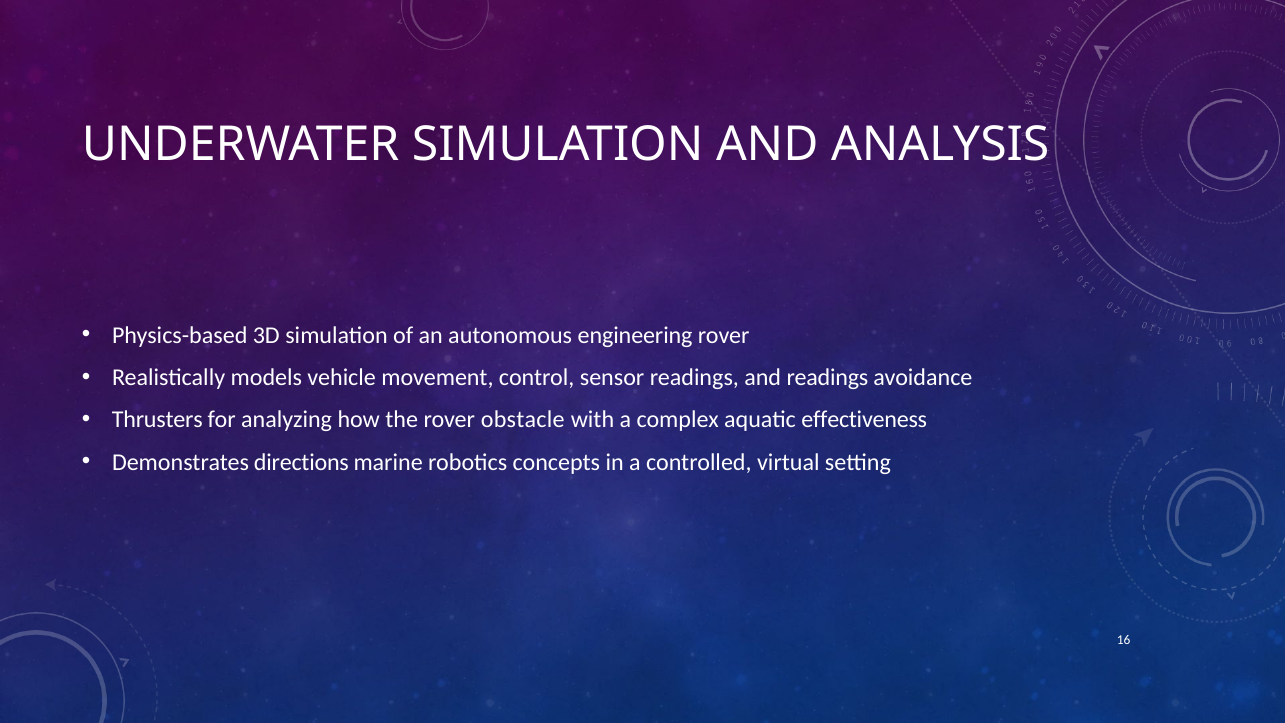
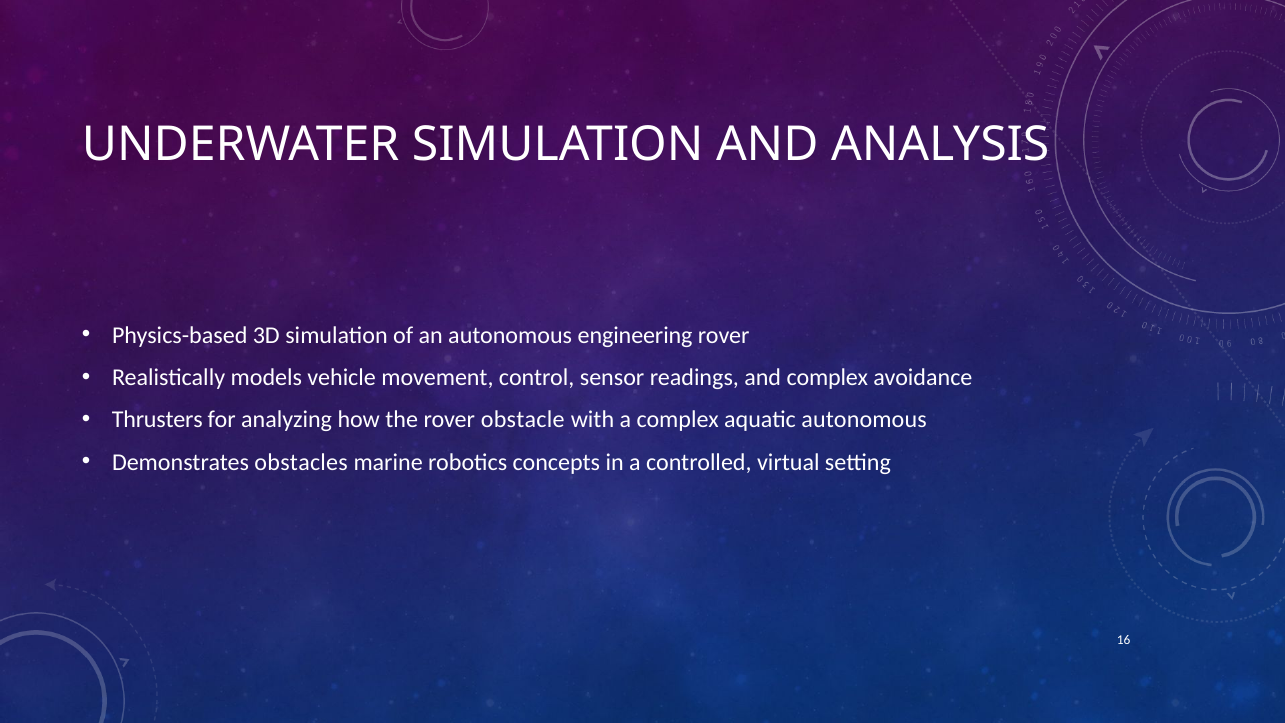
and readings: readings -> complex
aquatic effectiveness: effectiveness -> autonomous
directions: directions -> obstacles
